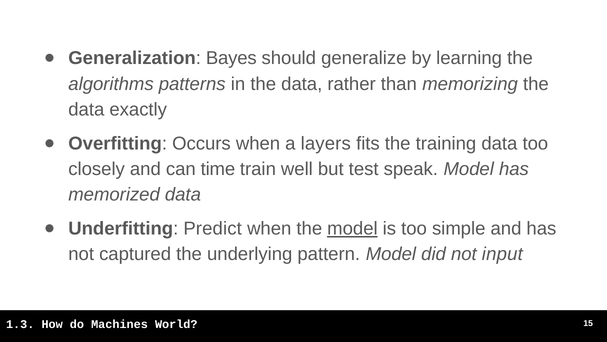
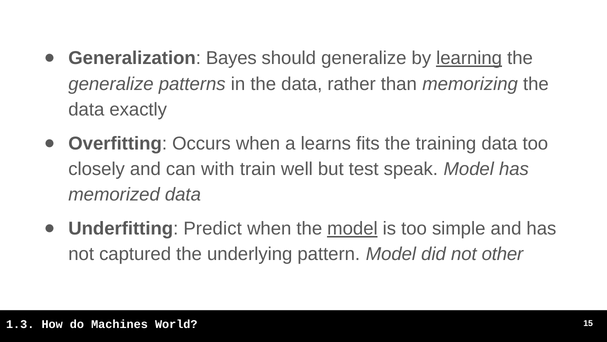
learning underline: none -> present
algorithms at (111, 84): algorithms -> generalize
layers: layers -> learns
time: time -> with
input: input -> other
